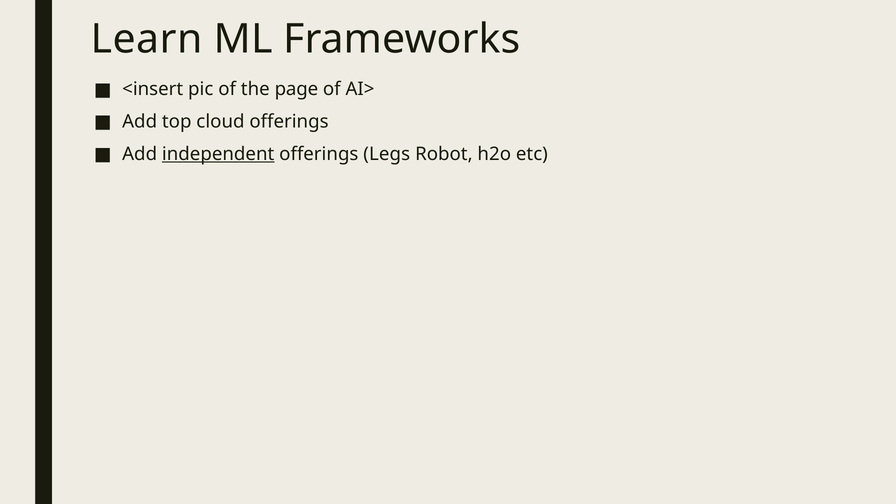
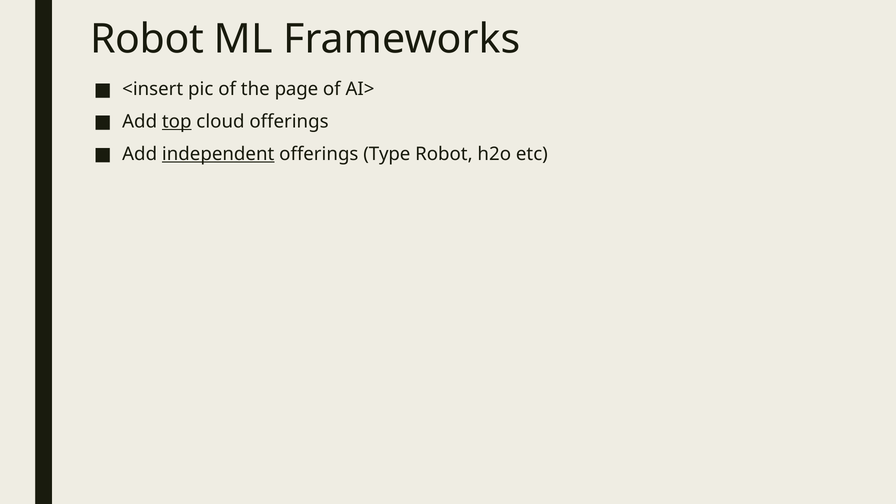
Learn at (147, 39): Learn -> Robot
top underline: none -> present
Legs: Legs -> Type
